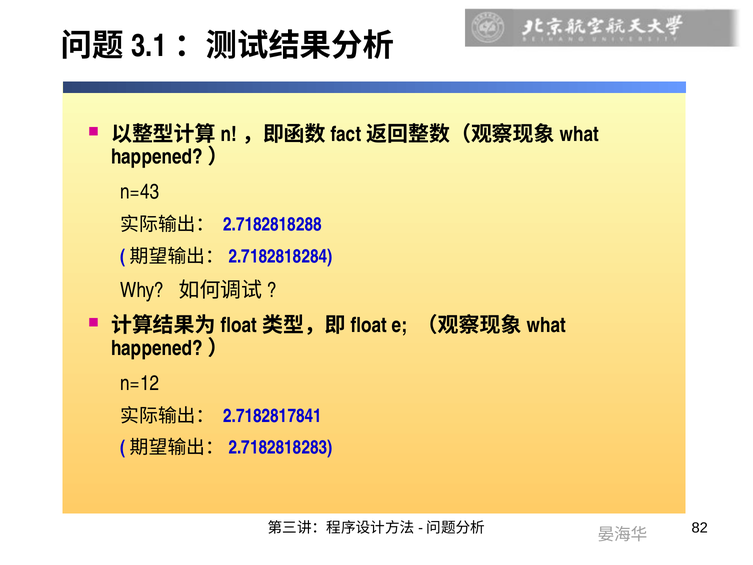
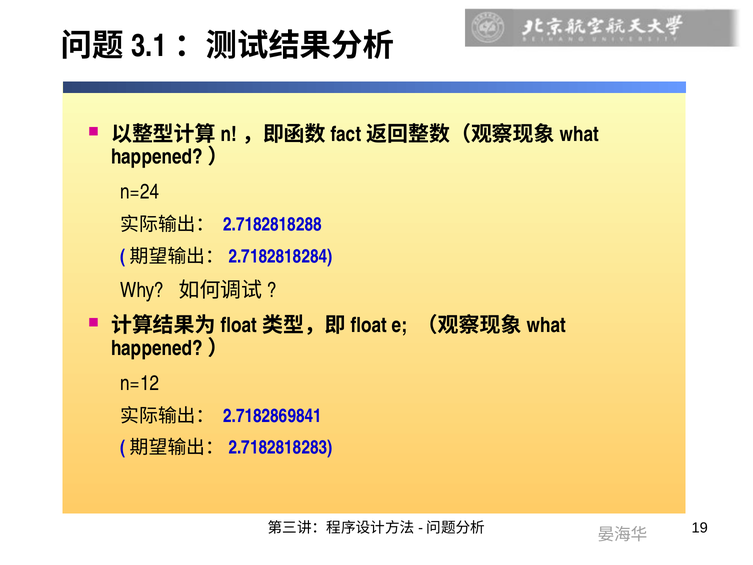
n=43: n=43 -> n=24
2.7182817841: 2.7182817841 -> 2.7182869841
82: 82 -> 19
